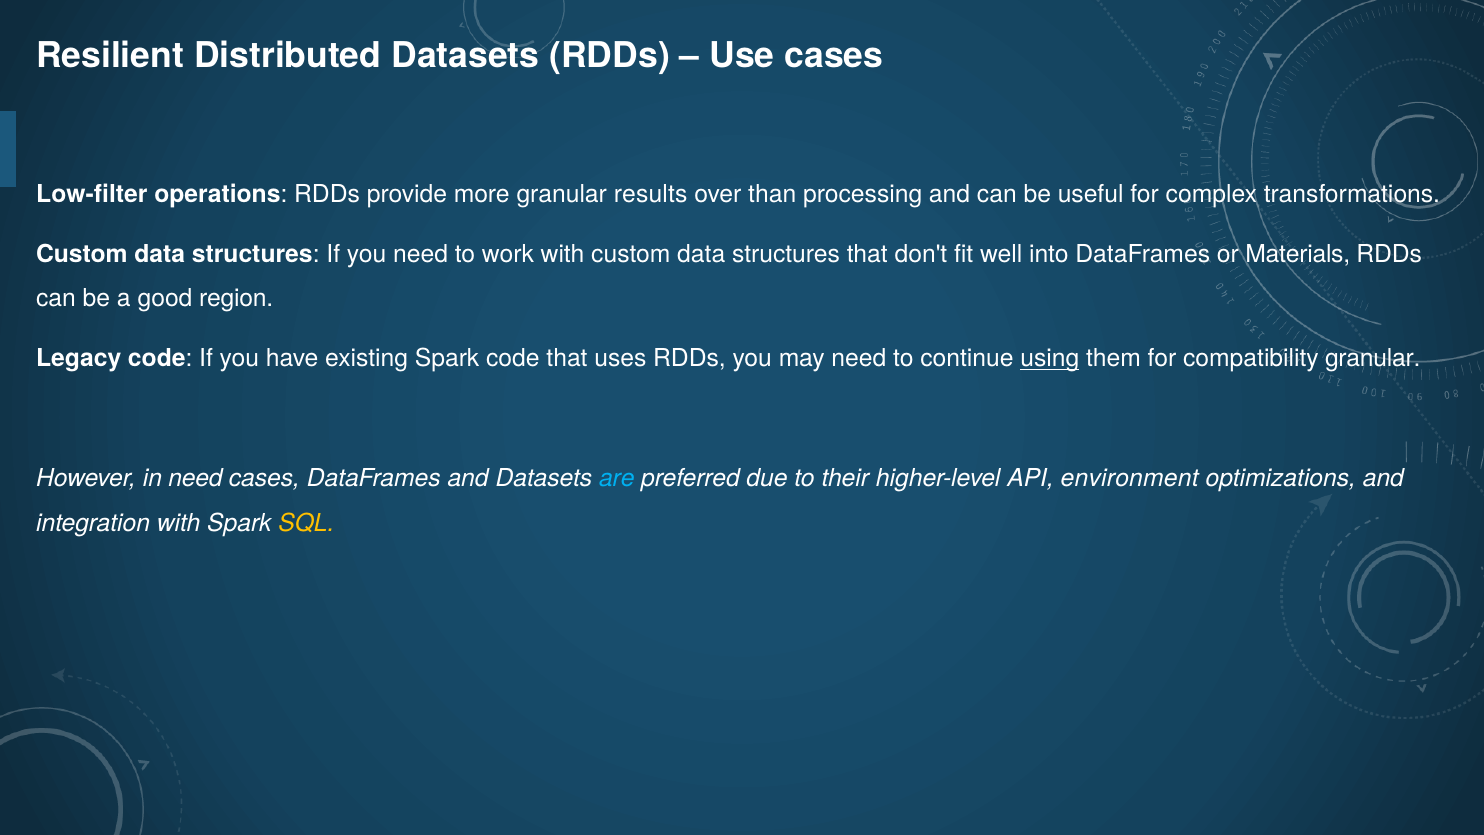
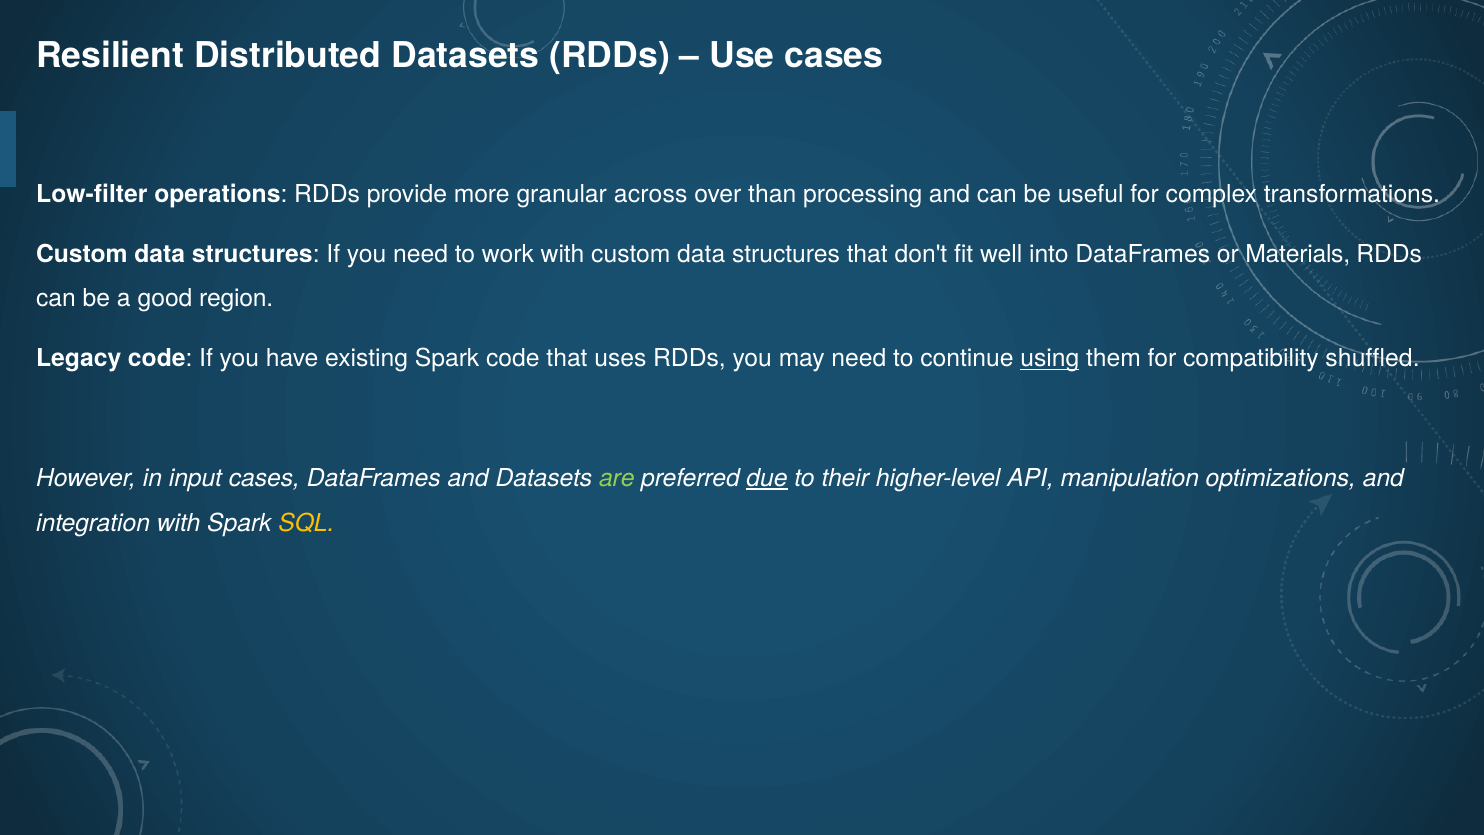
results: results -> across
compatibility granular: granular -> shuffled
in need: need -> input
are colour: light blue -> light green
due underline: none -> present
environment: environment -> manipulation
